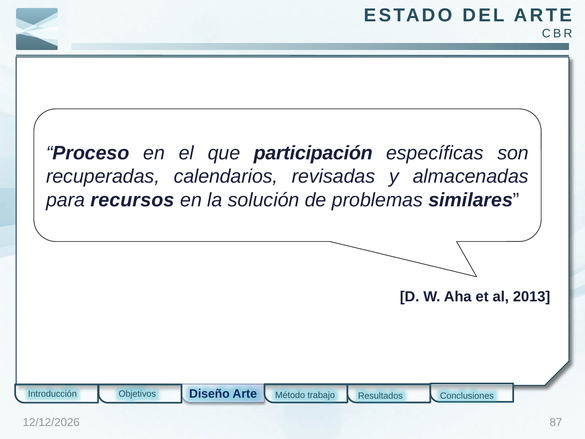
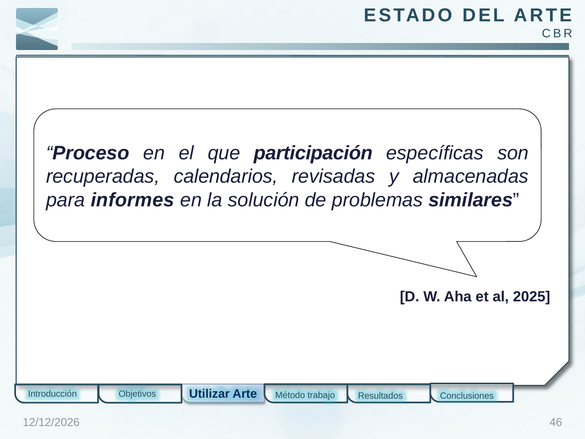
recursos: recursos -> informes
2013: 2013 -> 2025
Diseño: Diseño -> Utilizar
87: 87 -> 46
